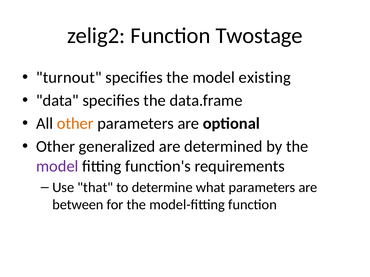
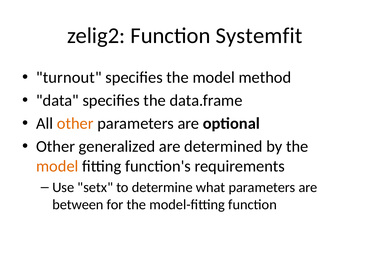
Twostage: Twostage -> Systemfit
existing: existing -> method
model at (57, 166) colour: purple -> orange
that: that -> setx
